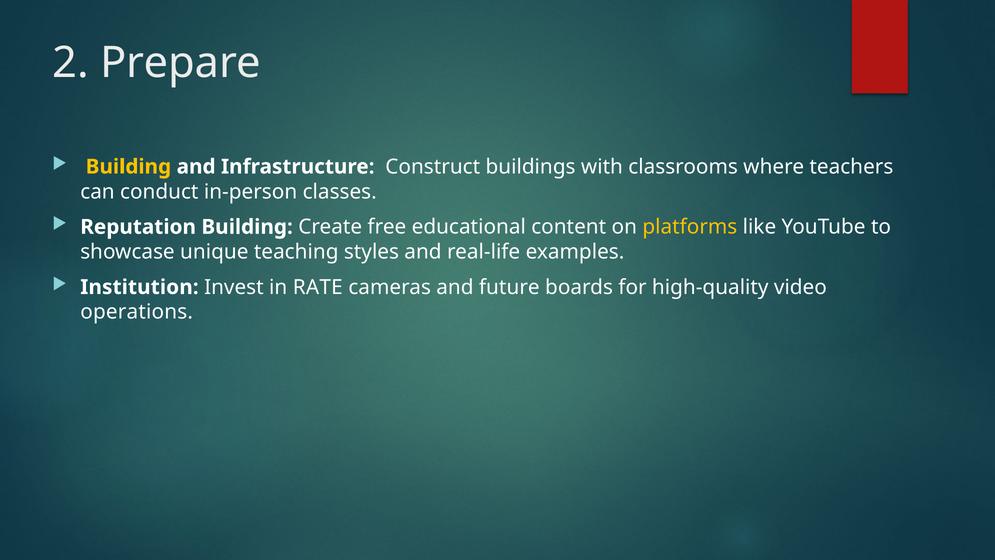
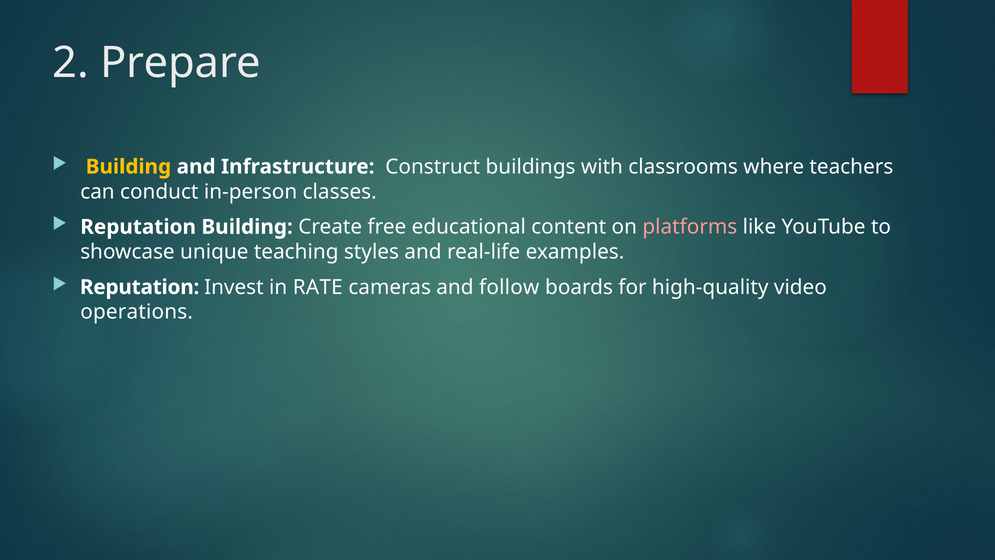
platforms colour: yellow -> pink
Institution at (139, 287): Institution -> Reputation
future: future -> follow
